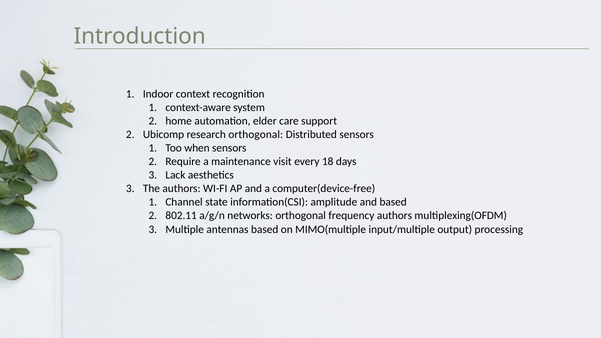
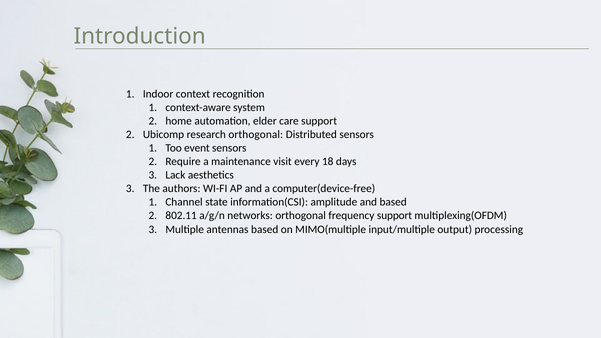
when: when -> event
frequency authors: authors -> support
